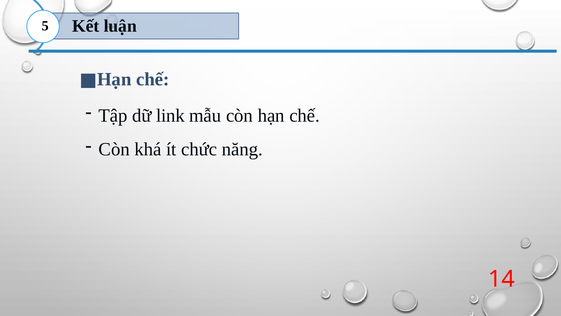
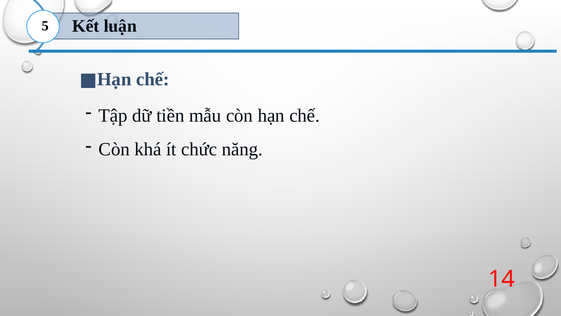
link: link -> tiền
